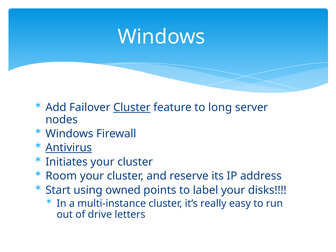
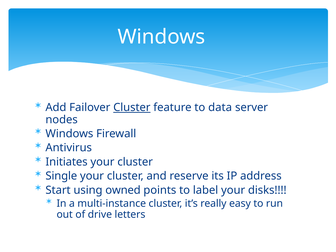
long: long -> data
Antivirus underline: present -> none
Room: Room -> Single
